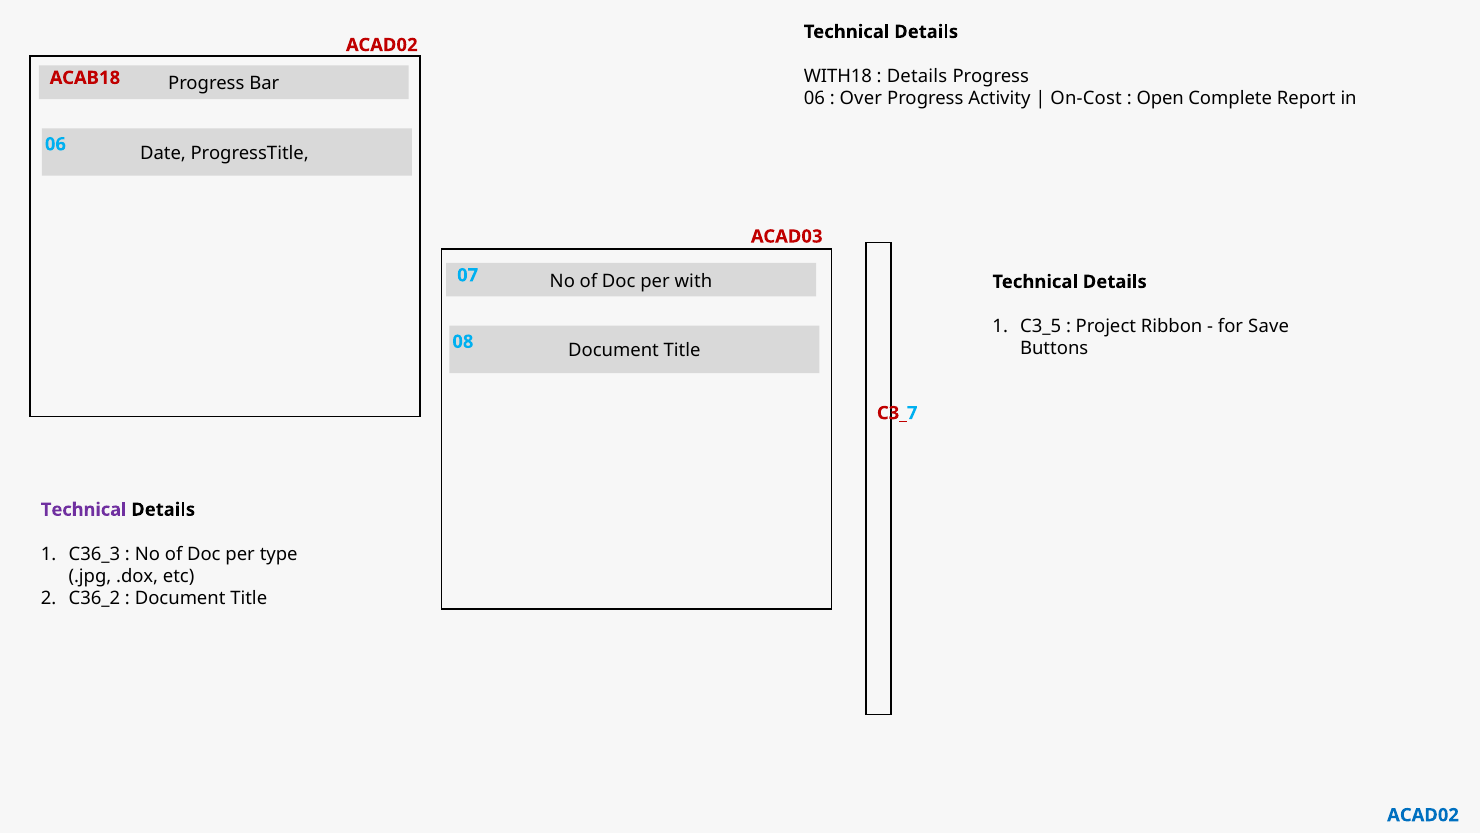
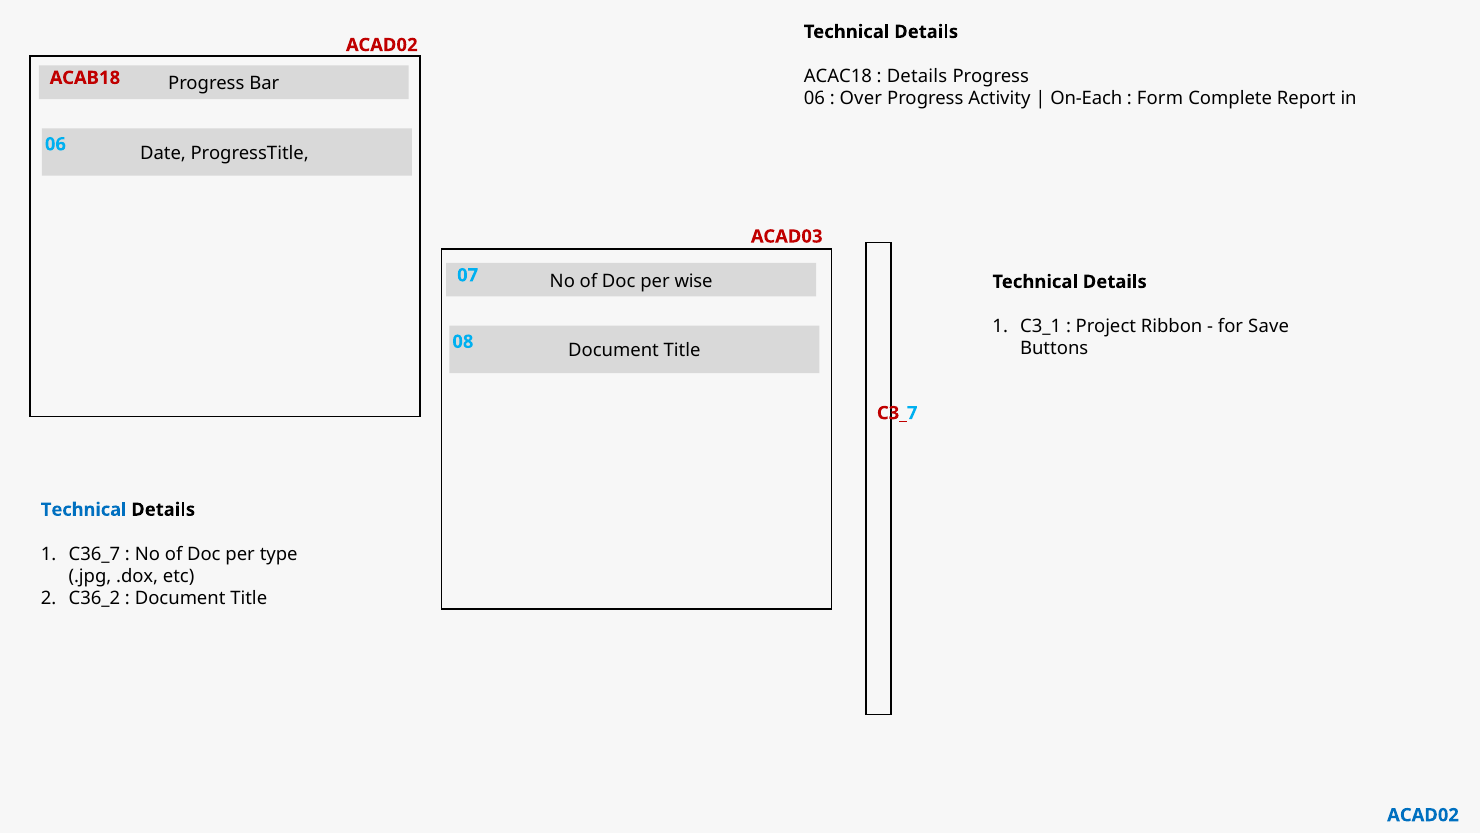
WITH18: WITH18 -> ACAC18
On-Cost: On-Cost -> On-Each
Open: Open -> Form
with: with -> wise
C3_5: C3_5 -> C3_1
Technical at (84, 509) colour: purple -> blue
C36_3: C36_3 -> C36_7
